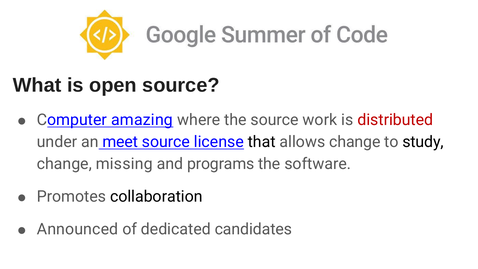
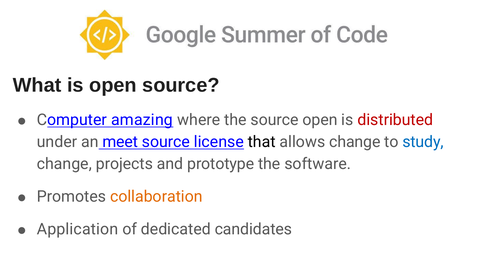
source work: work -> open
study colour: black -> blue
missing: missing -> projects
programs: programs -> prototype
collaboration colour: black -> orange
Announced: Announced -> Application
